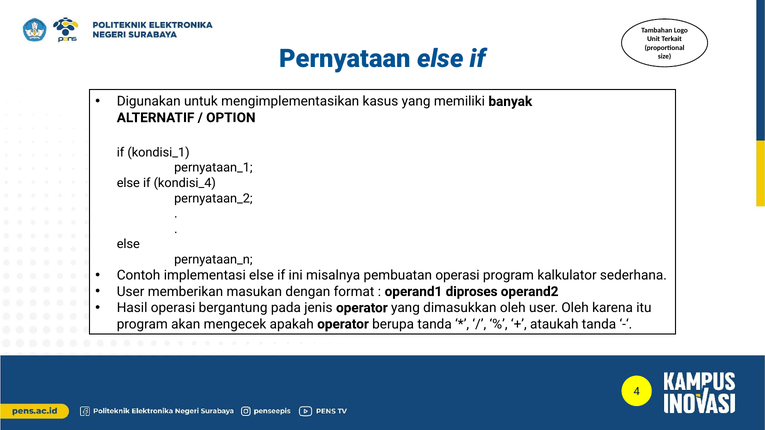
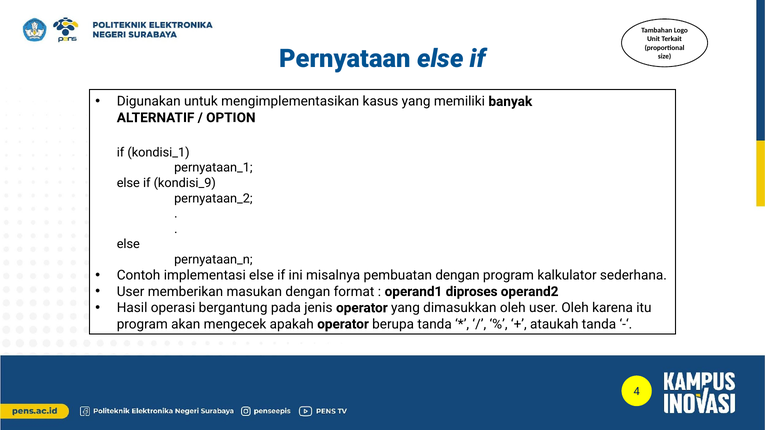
kondisi_4: kondisi_4 -> kondisi_9
pembuatan operasi: operasi -> dengan
